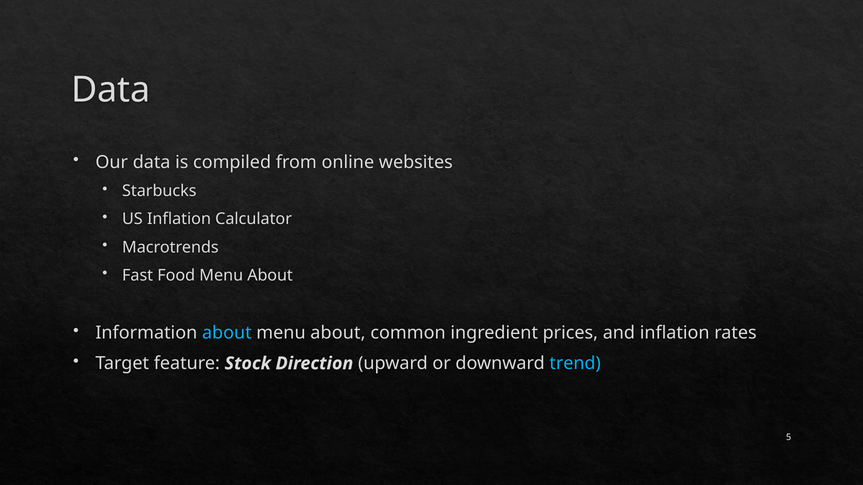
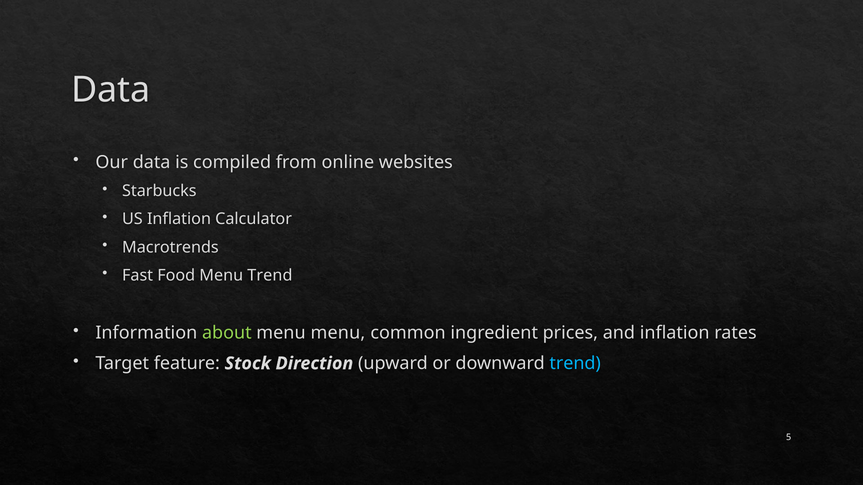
Food Menu About: About -> Trend
about at (227, 333) colour: light blue -> light green
about at (338, 333): about -> menu
